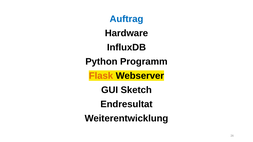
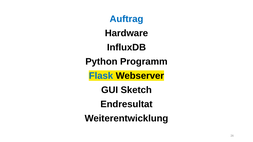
Flask colour: orange -> blue
